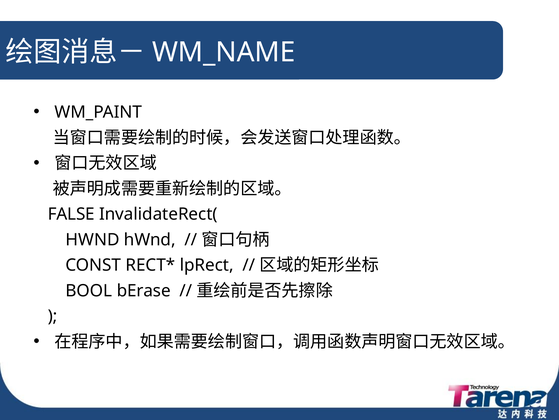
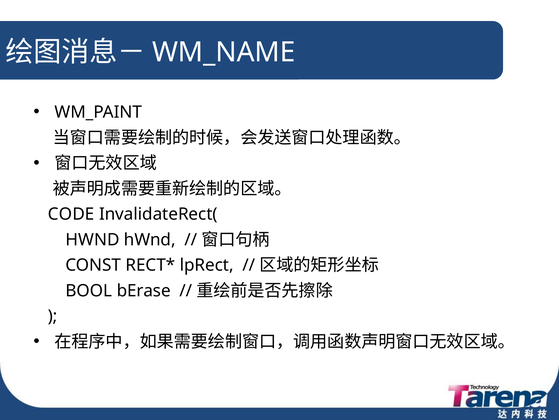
FALSE: FALSE -> CODE
